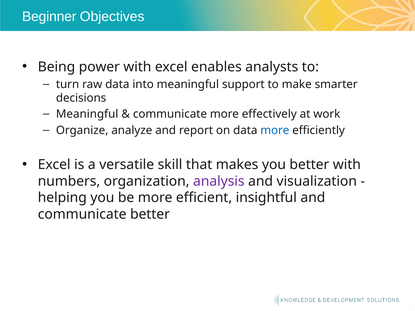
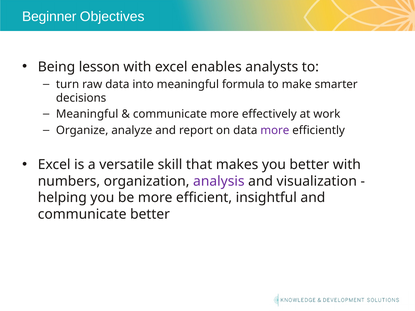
power: power -> lesson
support: support -> formula
more at (275, 130) colour: blue -> purple
